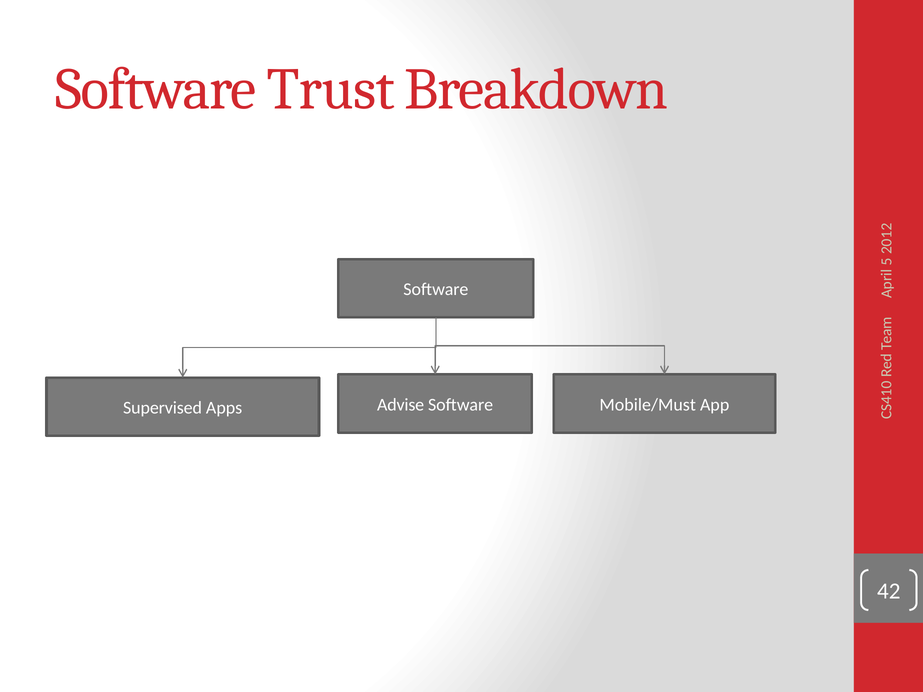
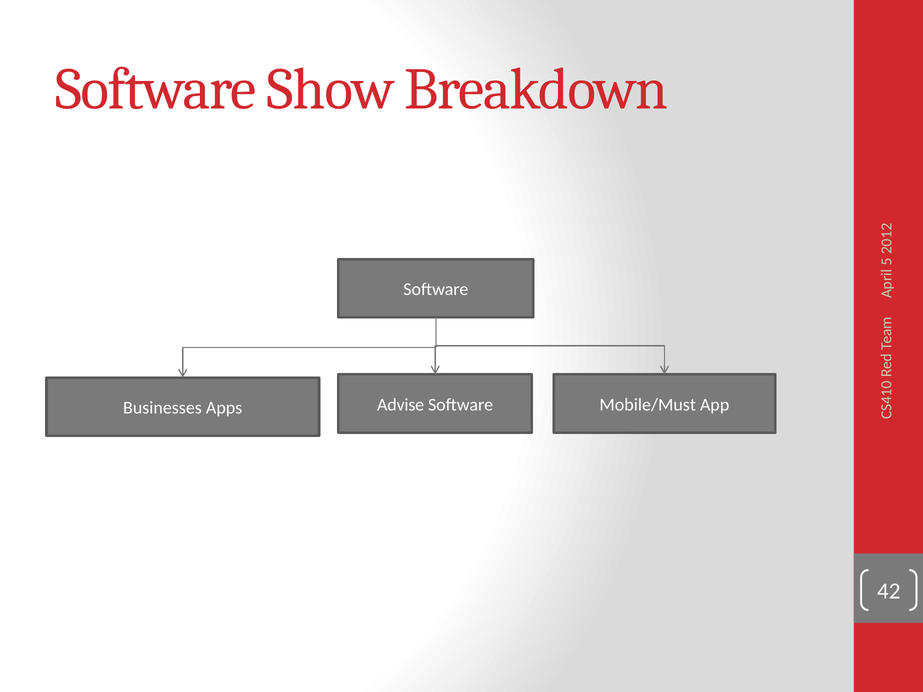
Trust: Trust -> Show
Supervised: Supervised -> Businesses
